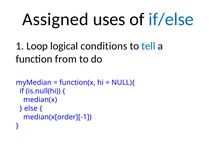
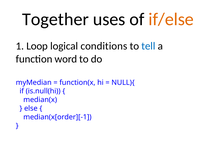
Assigned: Assigned -> Together
if/else colour: blue -> orange
from: from -> word
